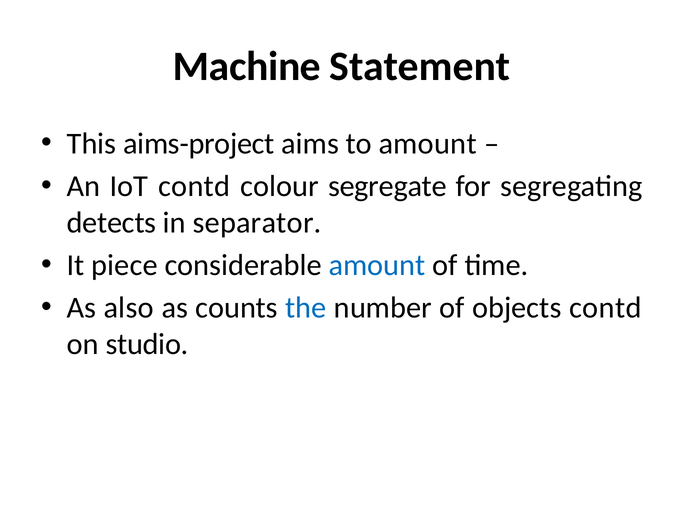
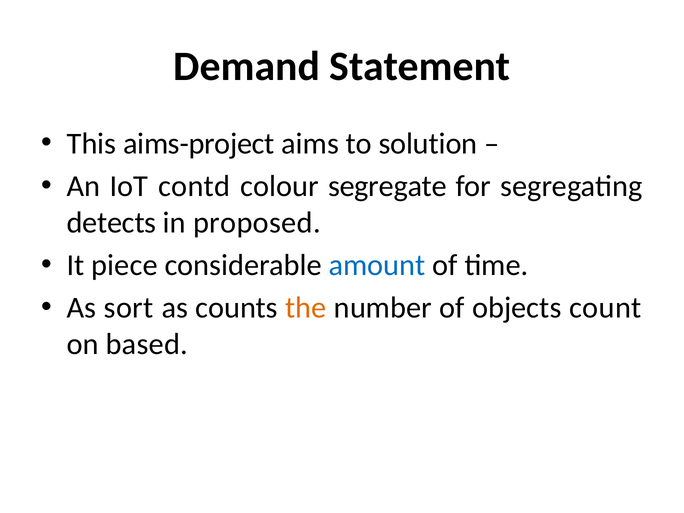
Machine: Machine -> Demand
to amount: amount -> solution
separator: separator -> proposed
also: also -> sort
the colour: blue -> orange
objects contd: contd -> count
studio: studio -> based
